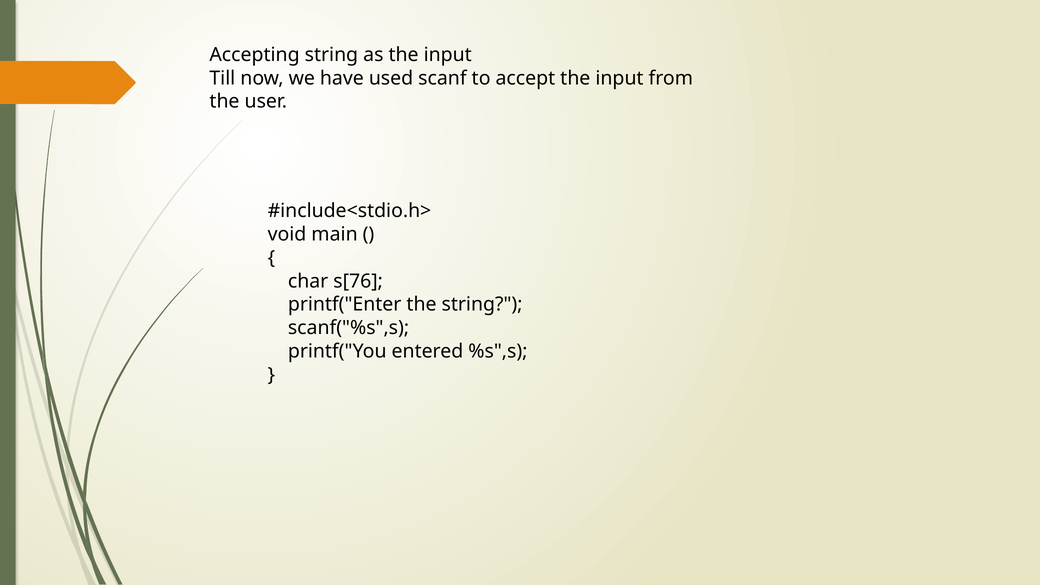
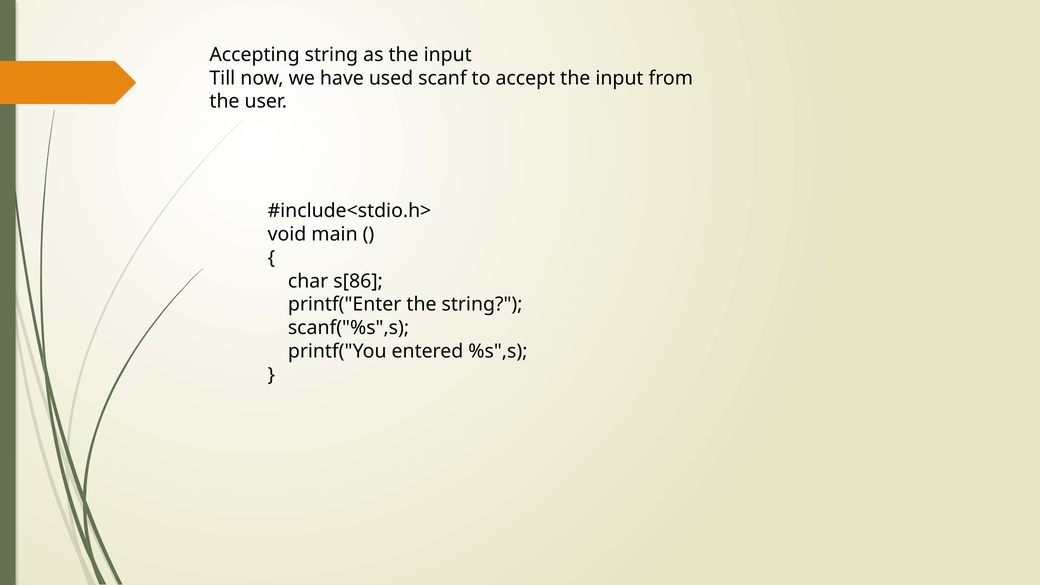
s[76: s[76 -> s[86
